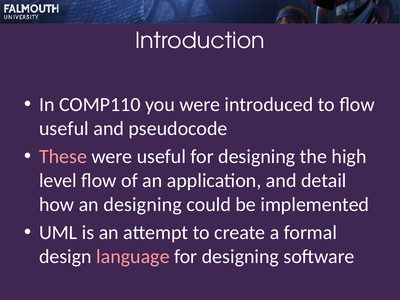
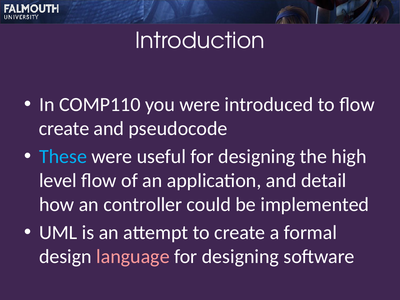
useful at (64, 128): useful -> create
These colour: pink -> light blue
an designing: designing -> controller
